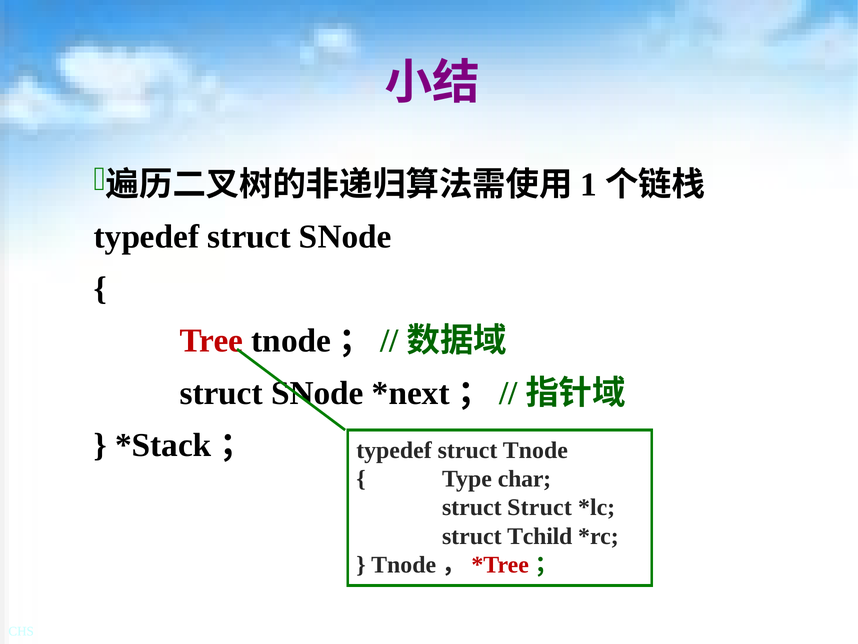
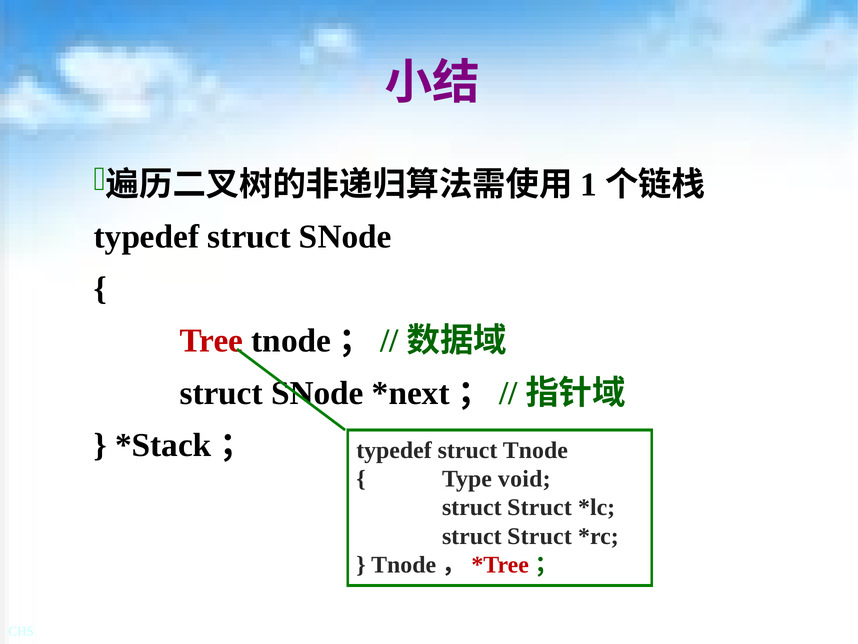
char: char -> void
Tchild at (540, 536): Tchild -> Struct
